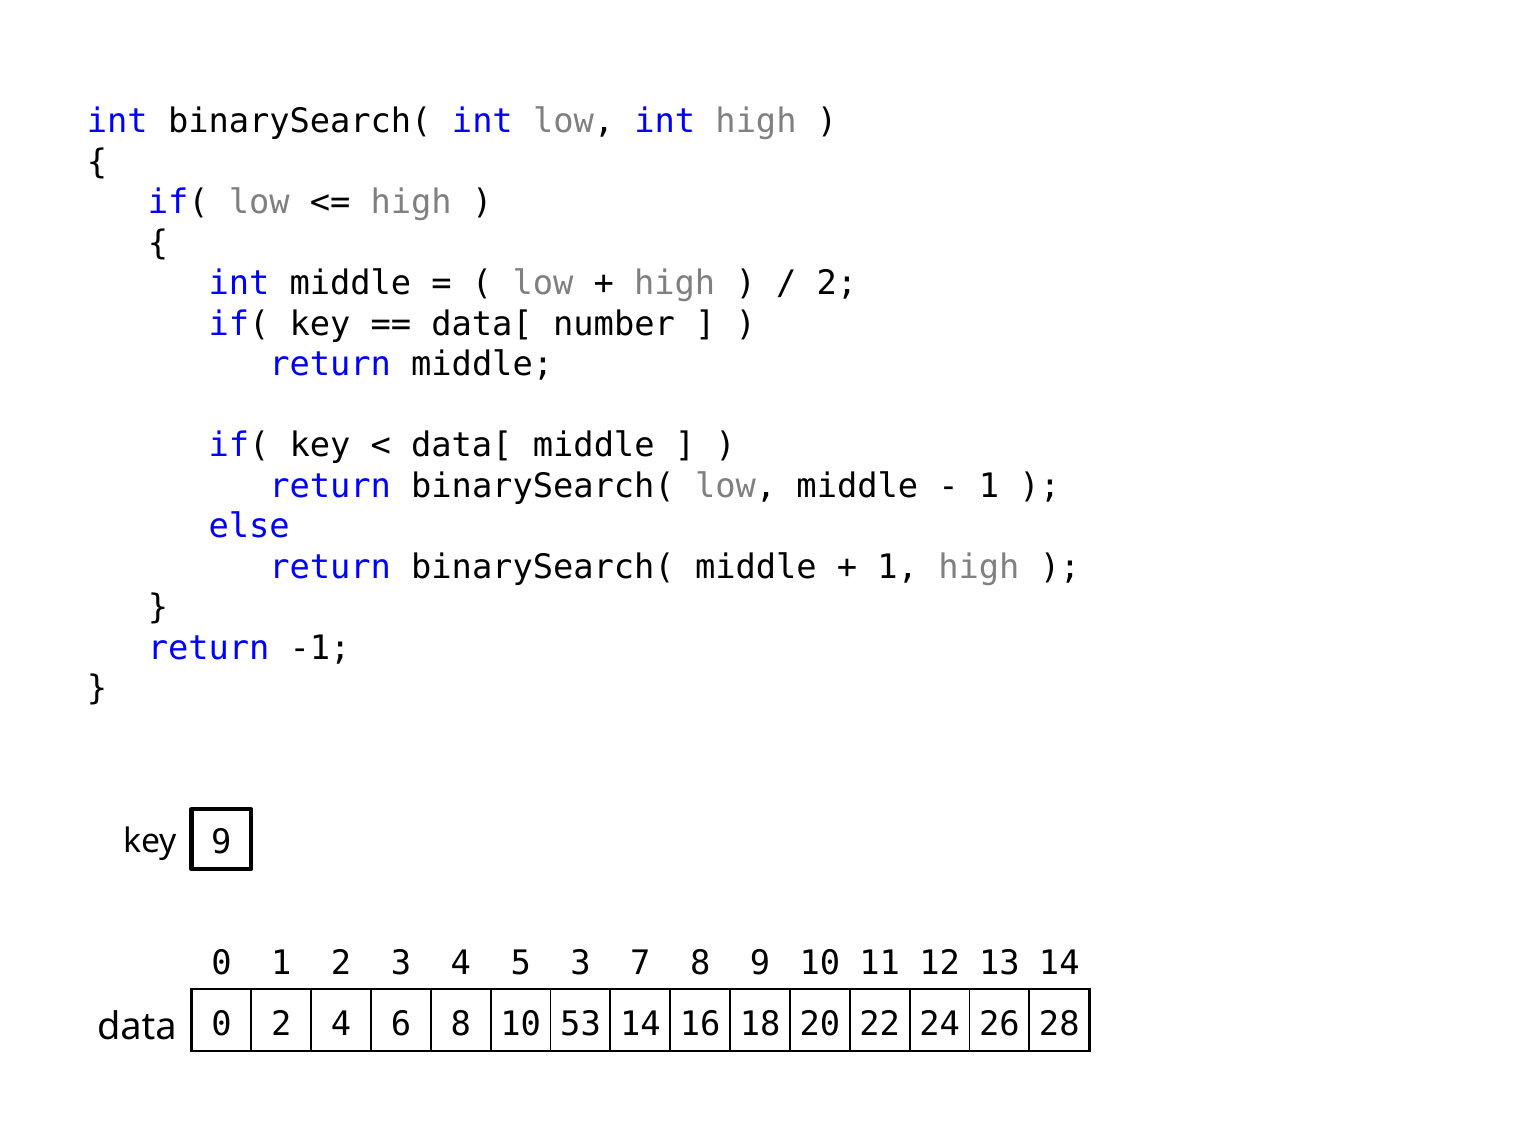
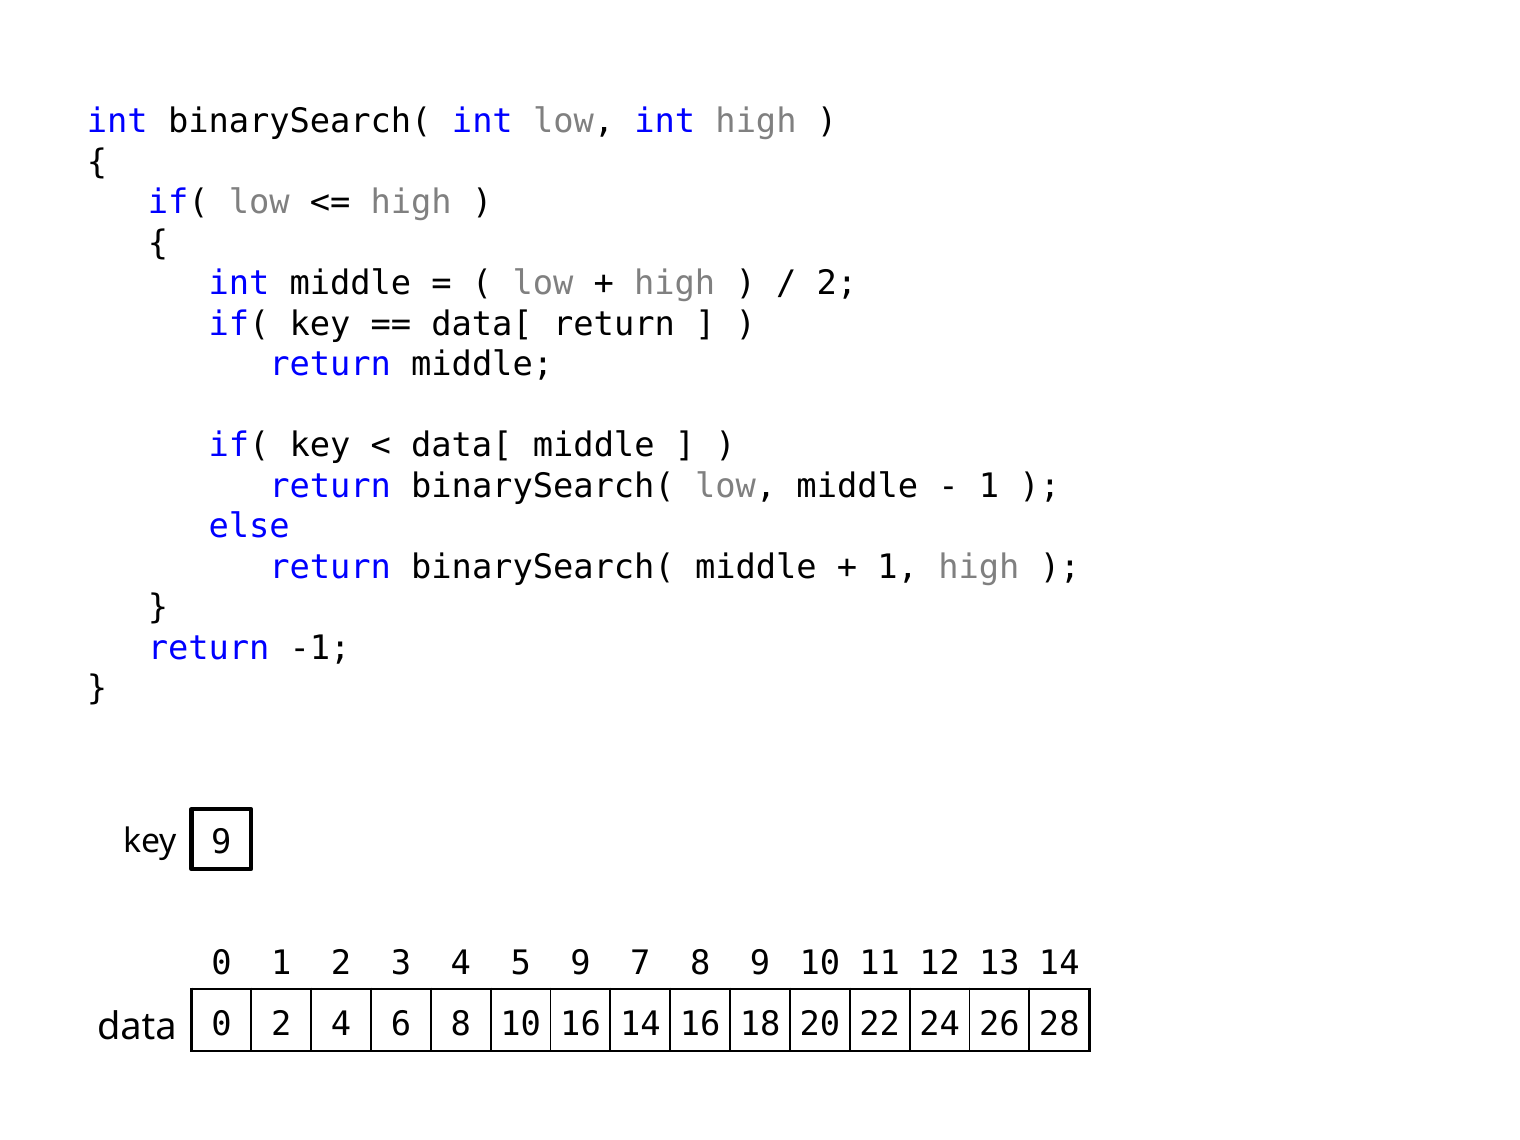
data[ number: number -> return
5 3: 3 -> 9
10 53: 53 -> 16
